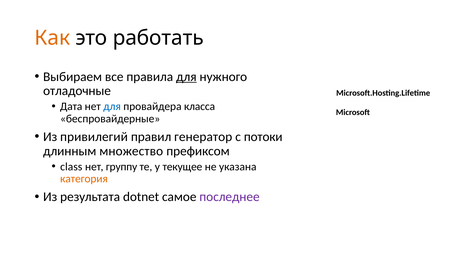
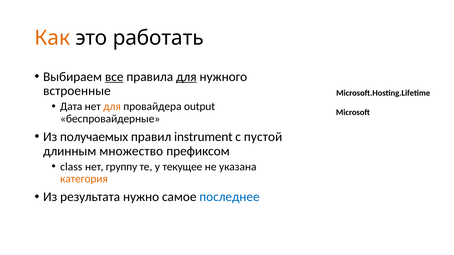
все underline: none -> present
отладочные: отладочные -> встроенные
для at (112, 107) colour: blue -> orange
класса: класса -> output
привилегий: привилегий -> получаемых
генератор: генератор -> instrument
потоки: потоки -> пустой
dotnet: dotnet -> нужно
последнее colour: purple -> blue
